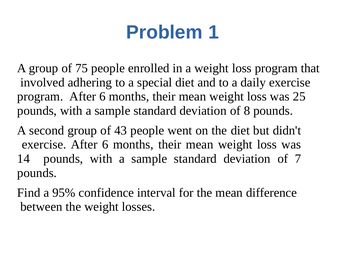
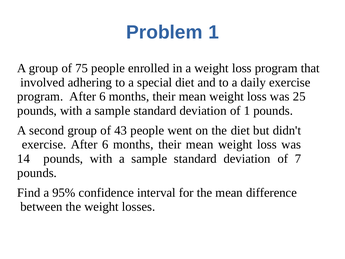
of 8: 8 -> 1
